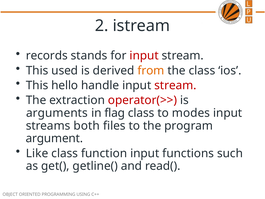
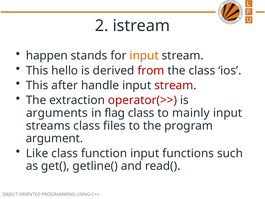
records: records -> happen
input at (144, 56) colour: red -> orange
used: used -> hello
from colour: orange -> red
hello: hello -> after
modes: modes -> mainly
streams both: both -> class
